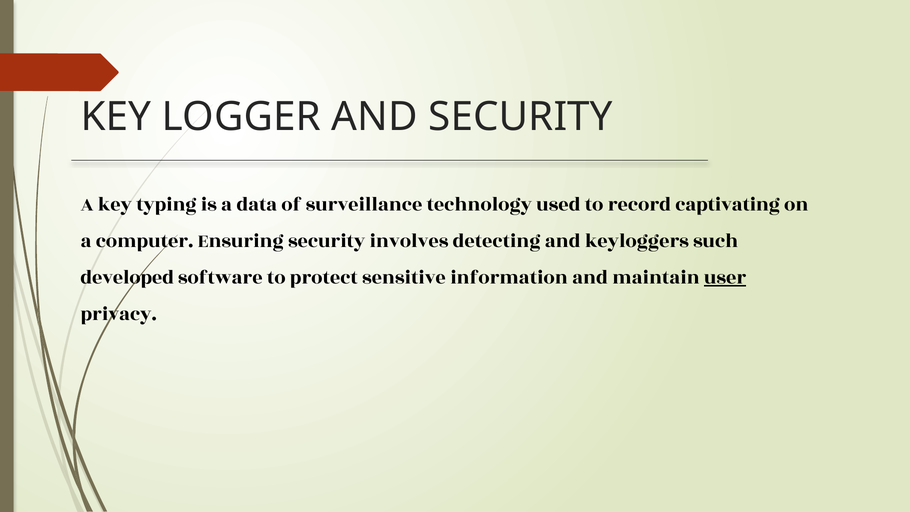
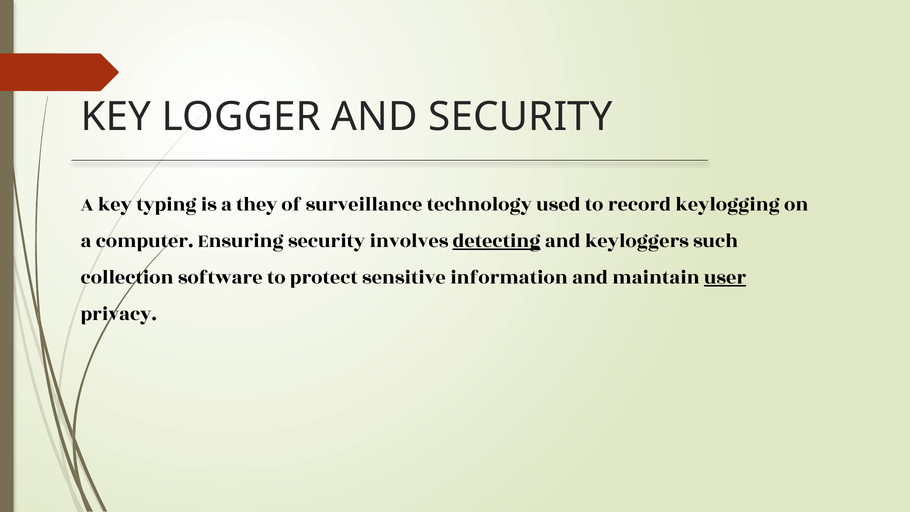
data: data -> they
captivating: captivating -> keylogging
detecting underline: none -> present
developed: developed -> collection
